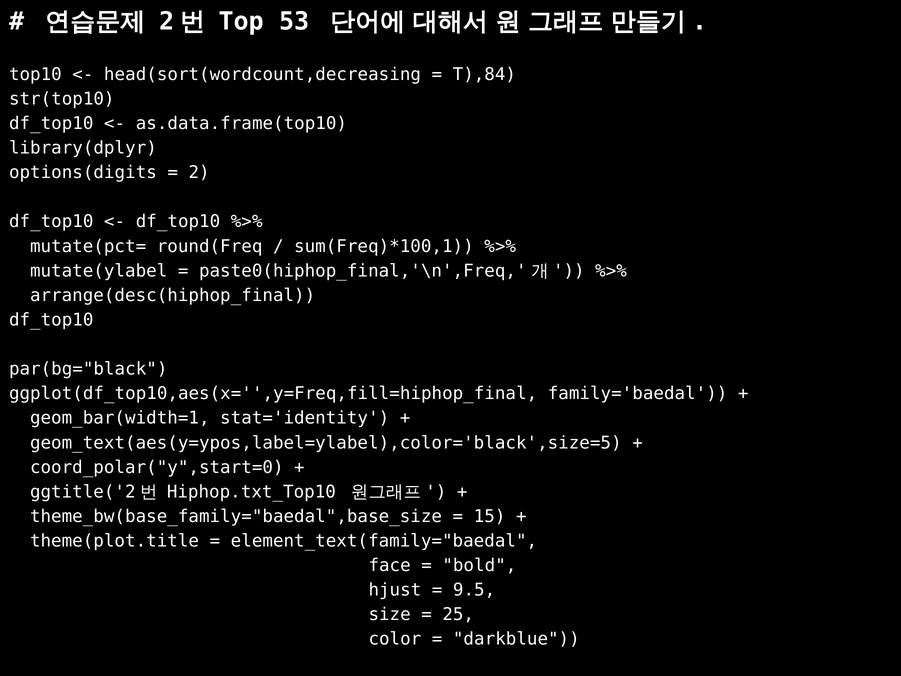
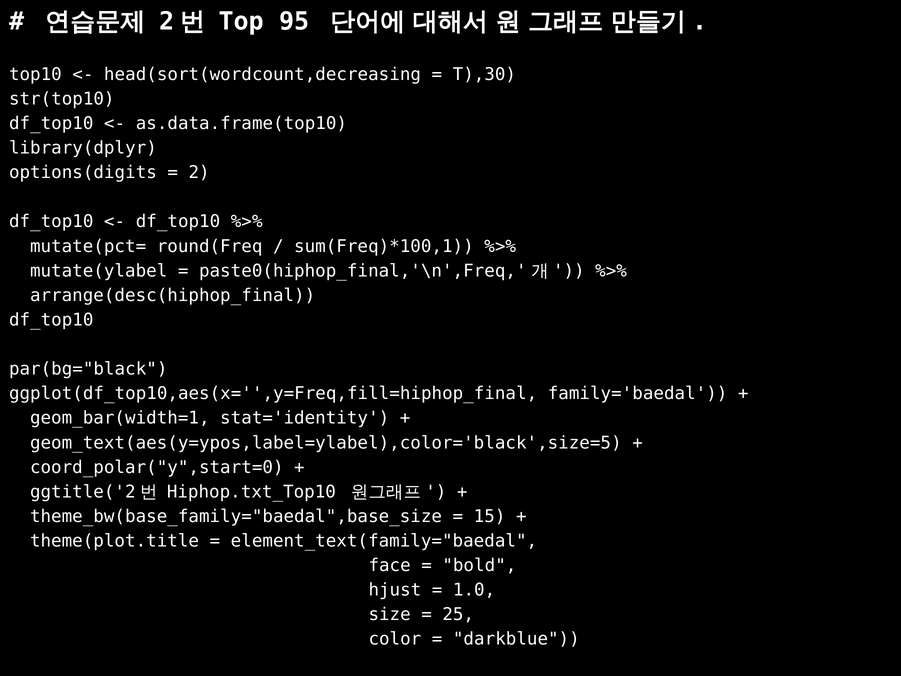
53: 53 -> 95
T),84: T),84 -> T),30
9.5: 9.5 -> 1.0
